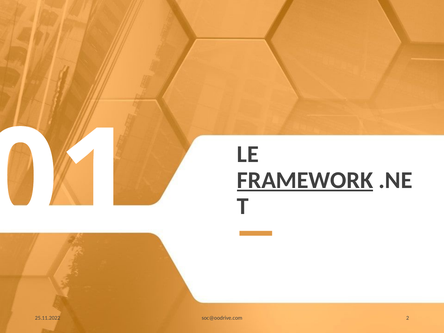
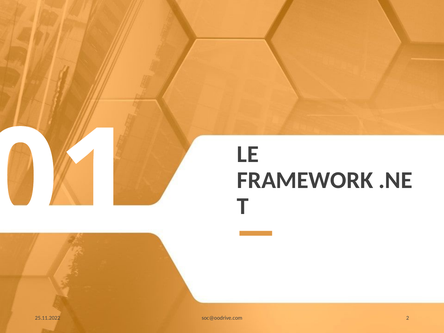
FRAMEWORK underline: present -> none
